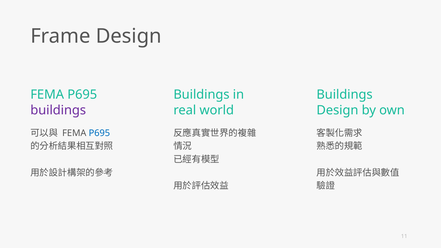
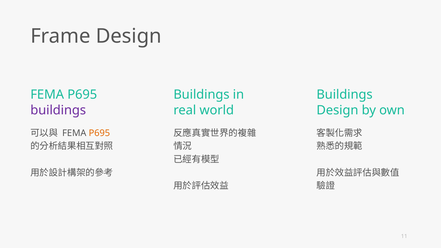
P695 at (99, 133) colour: blue -> orange
